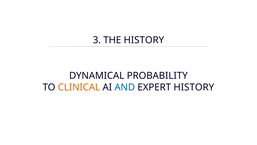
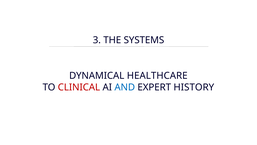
THE HISTORY: HISTORY -> SYSTEMS
PROBABILITY: PROBABILITY -> HEALTHCARE
CLINICAL colour: orange -> red
